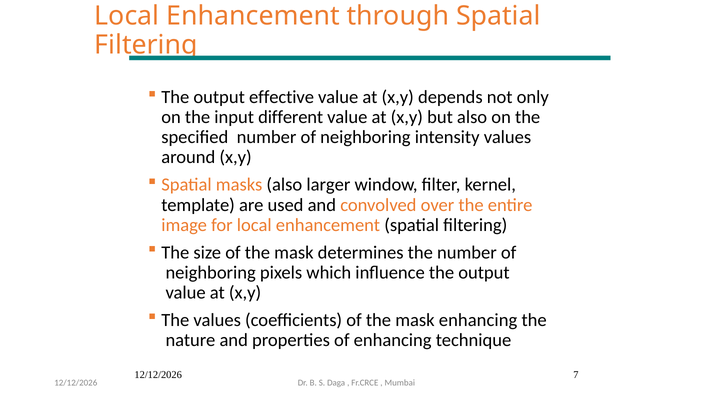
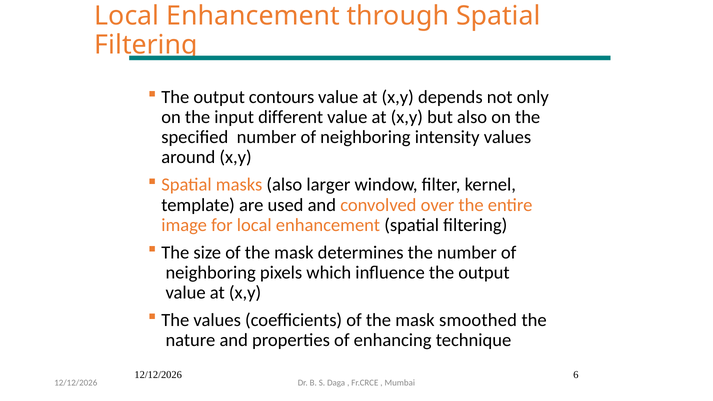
effective: effective -> contours
mask enhancing: enhancing -> smoothed
7: 7 -> 6
